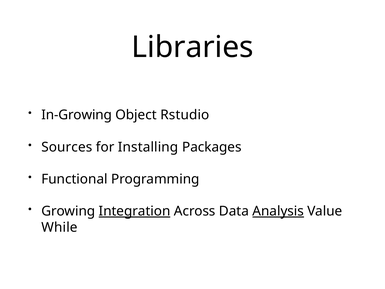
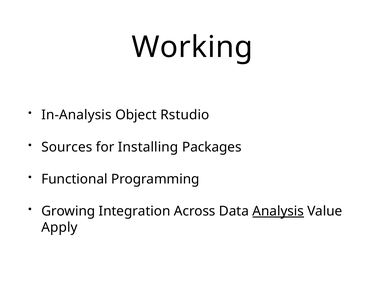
Libraries: Libraries -> Working
In-Growing: In-Growing -> In-Analysis
Integration underline: present -> none
While: While -> Apply
